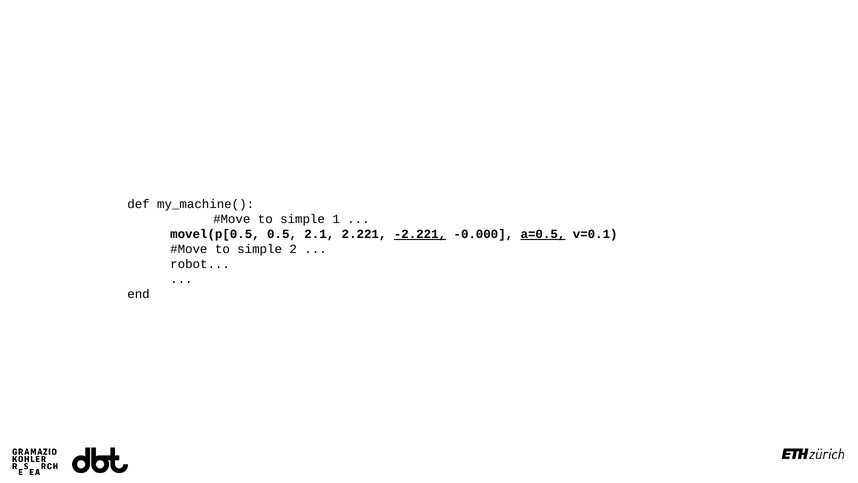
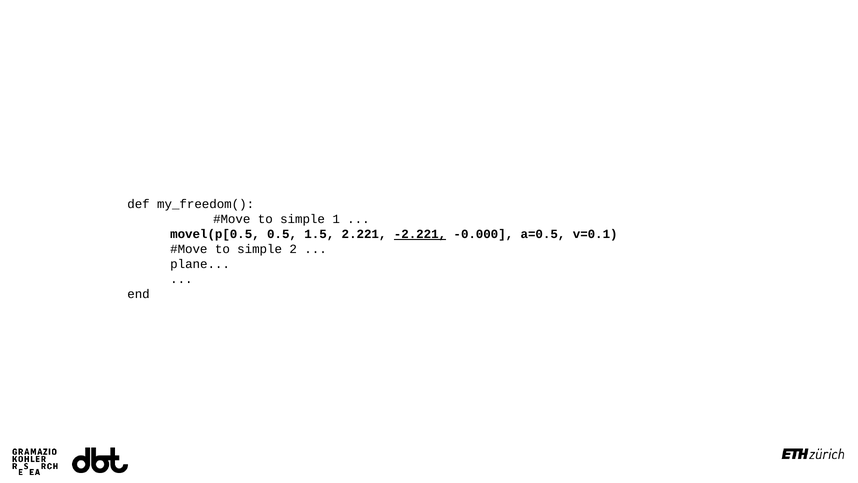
my_machine(: my_machine( -> my_freedom(
2.1: 2.1 -> 1.5
a=0.5 underline: present -> none
robot: robot -> plane
